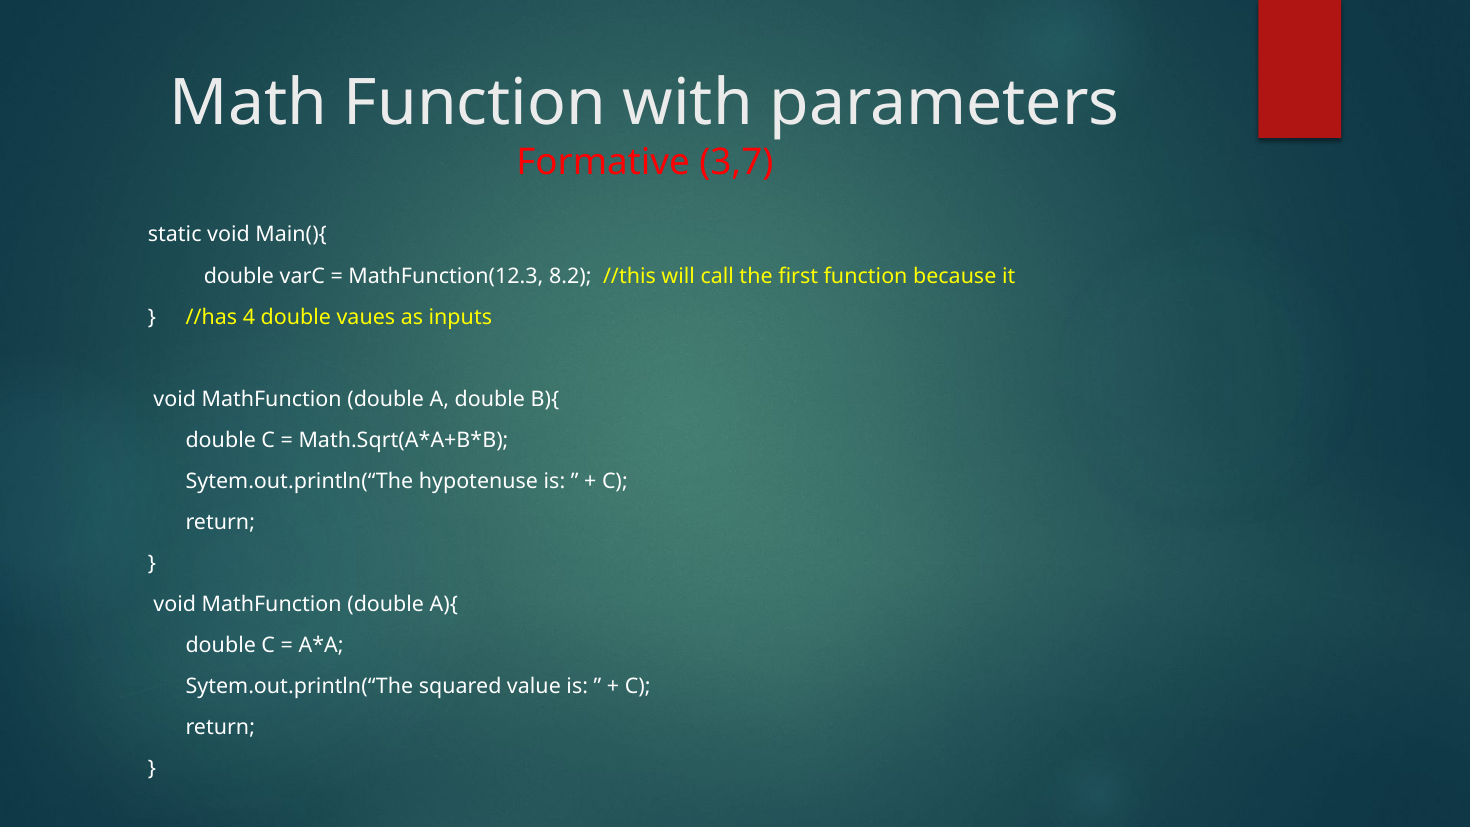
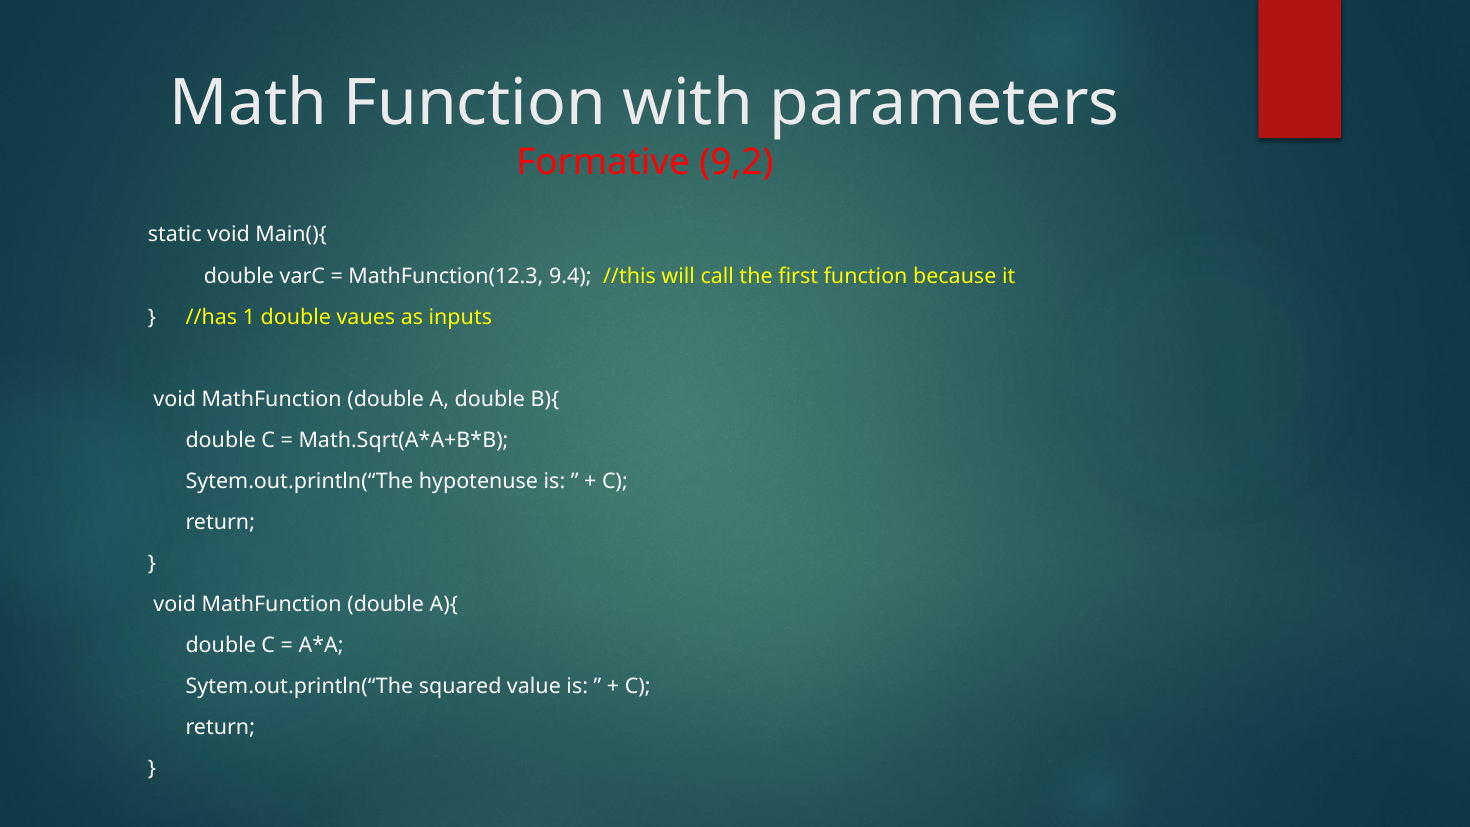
3,7: 3,7 -> 9,2
8.2: 8.2 -> 9.4
4: 4 -> 1
